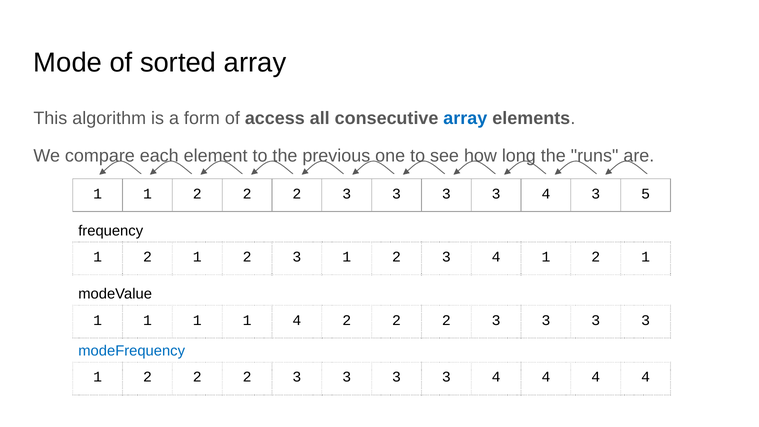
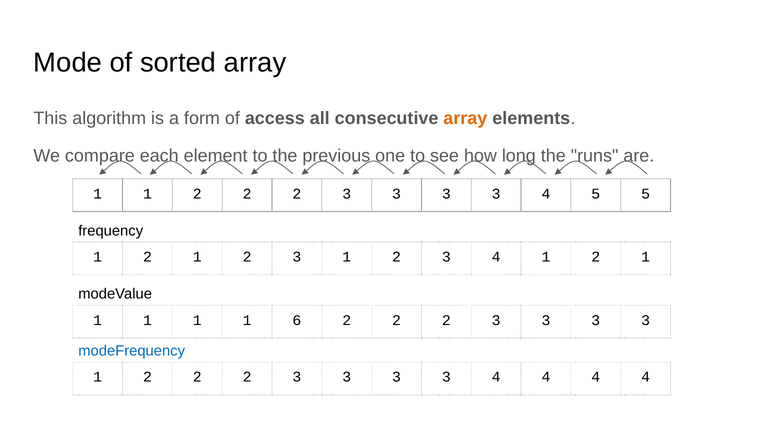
array at (465, 119) colour: blue -> orange
4 3: 3 -> 5
1 4: 4 -> 6
